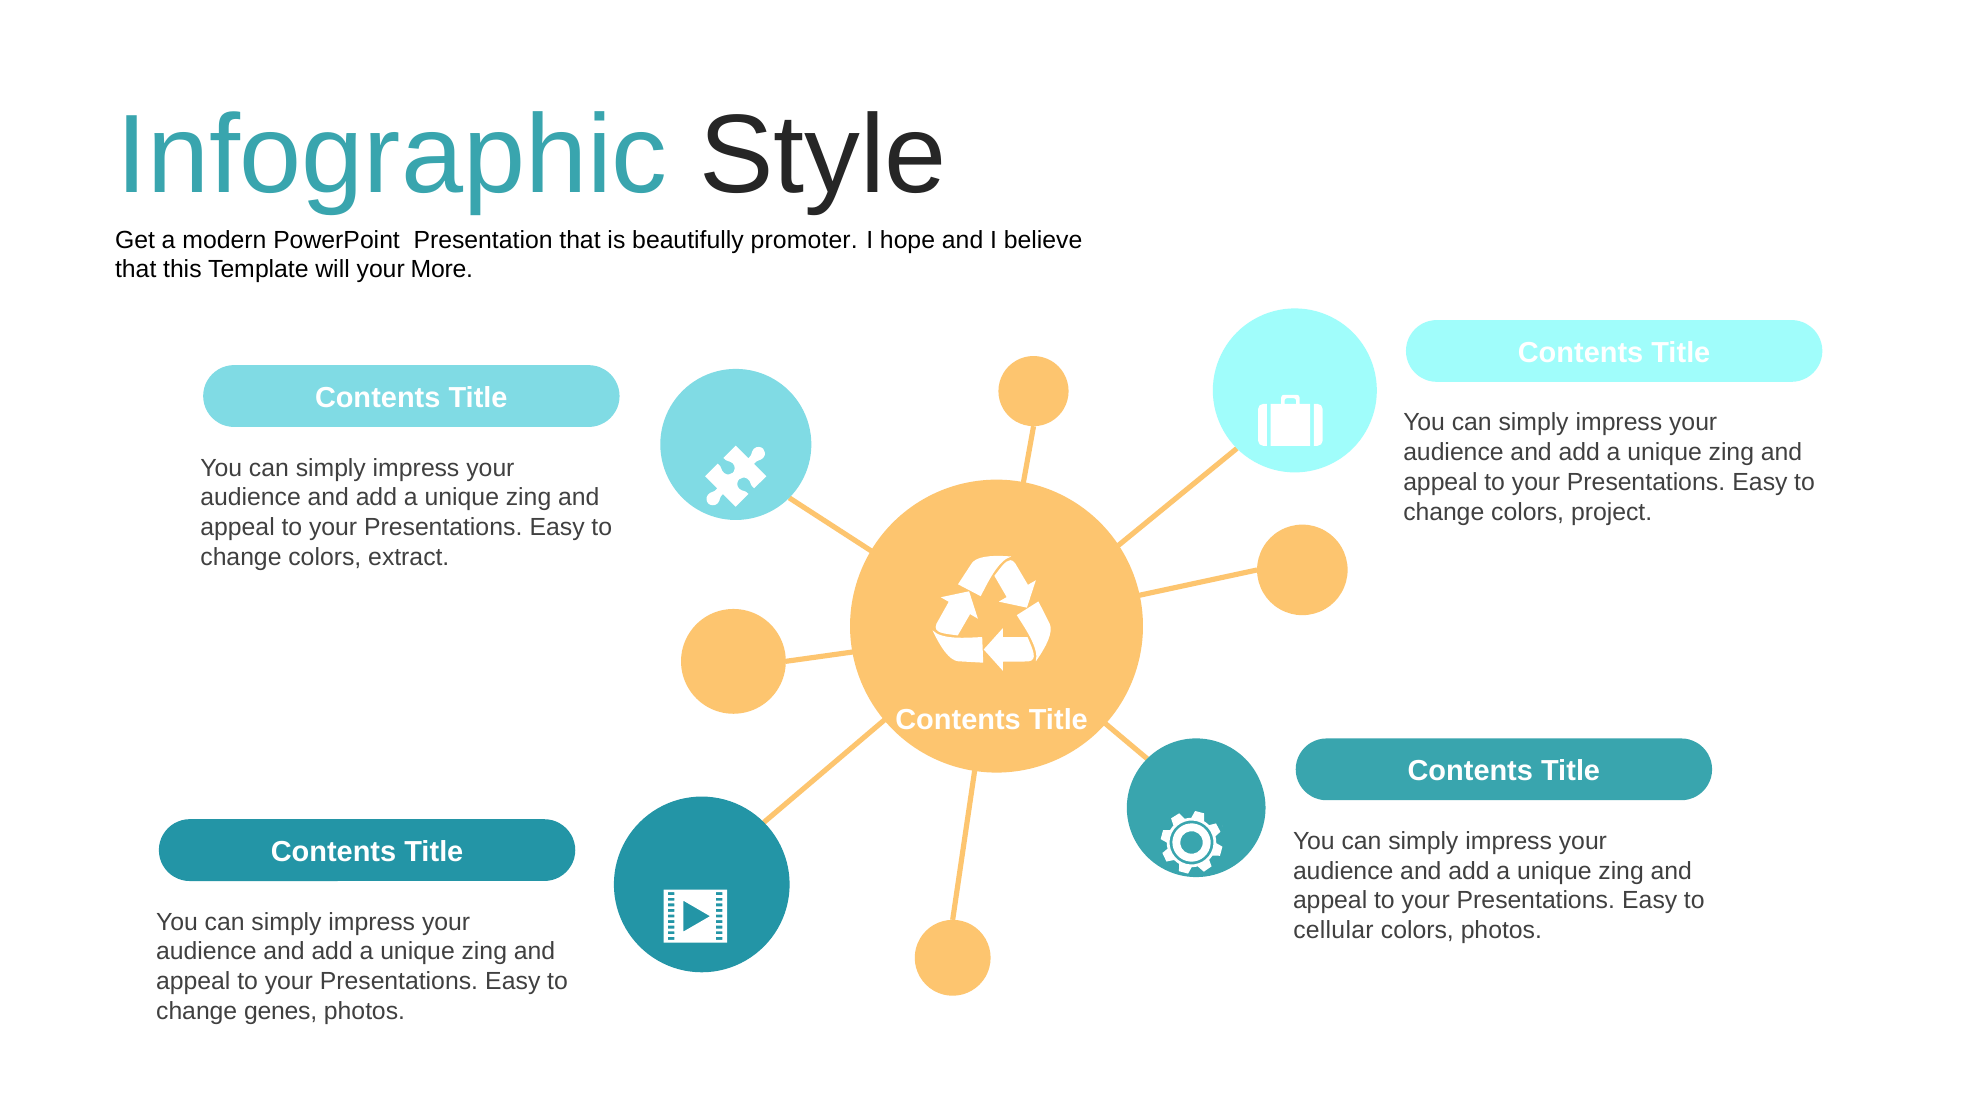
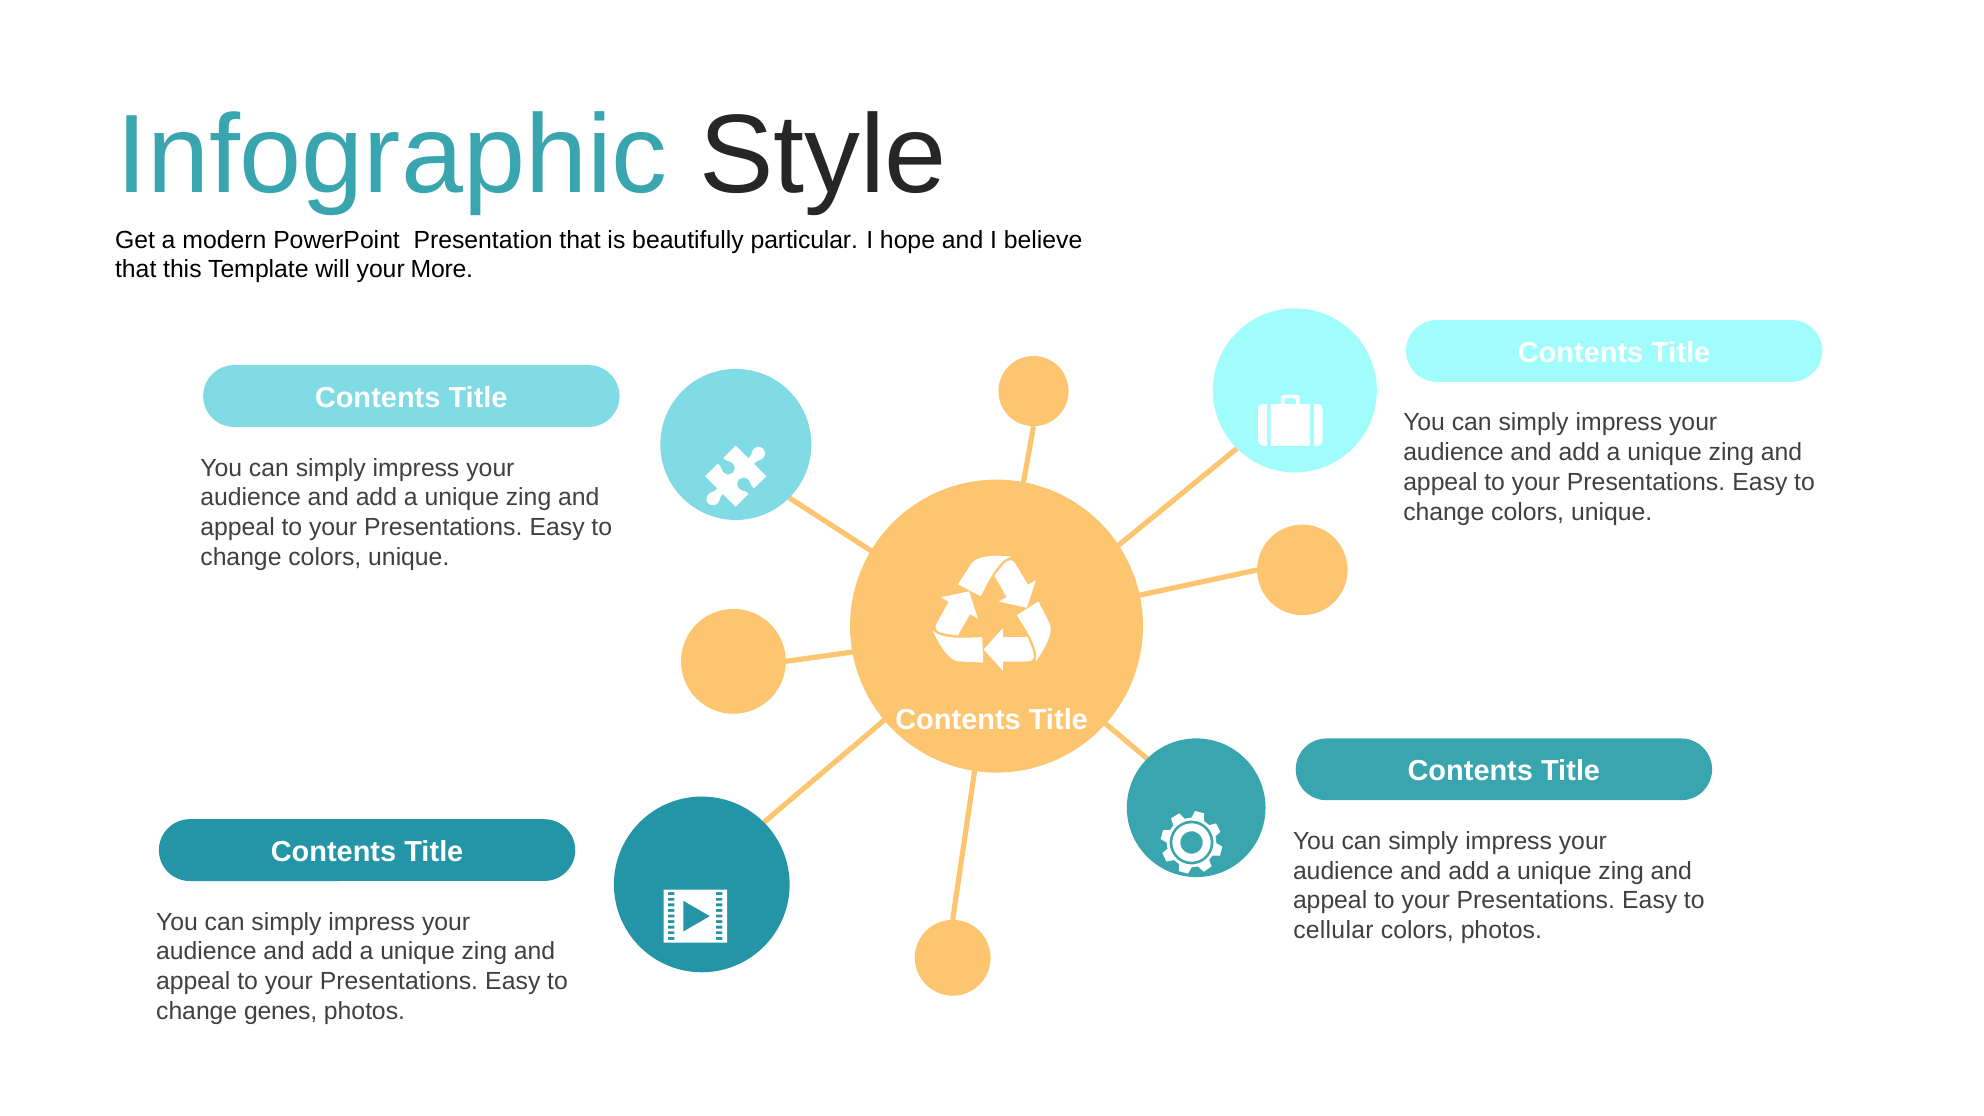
promoter: promoter -> particular
project at (1612, 512): project -> unique
extract at (409, 557): extract -> unique
